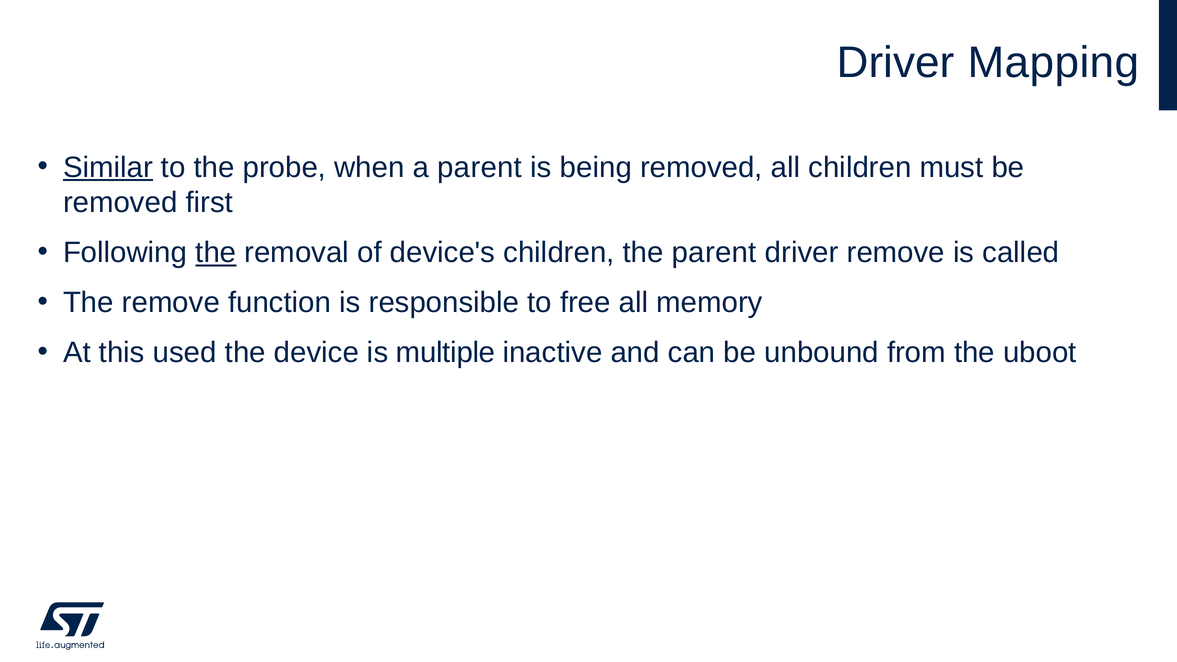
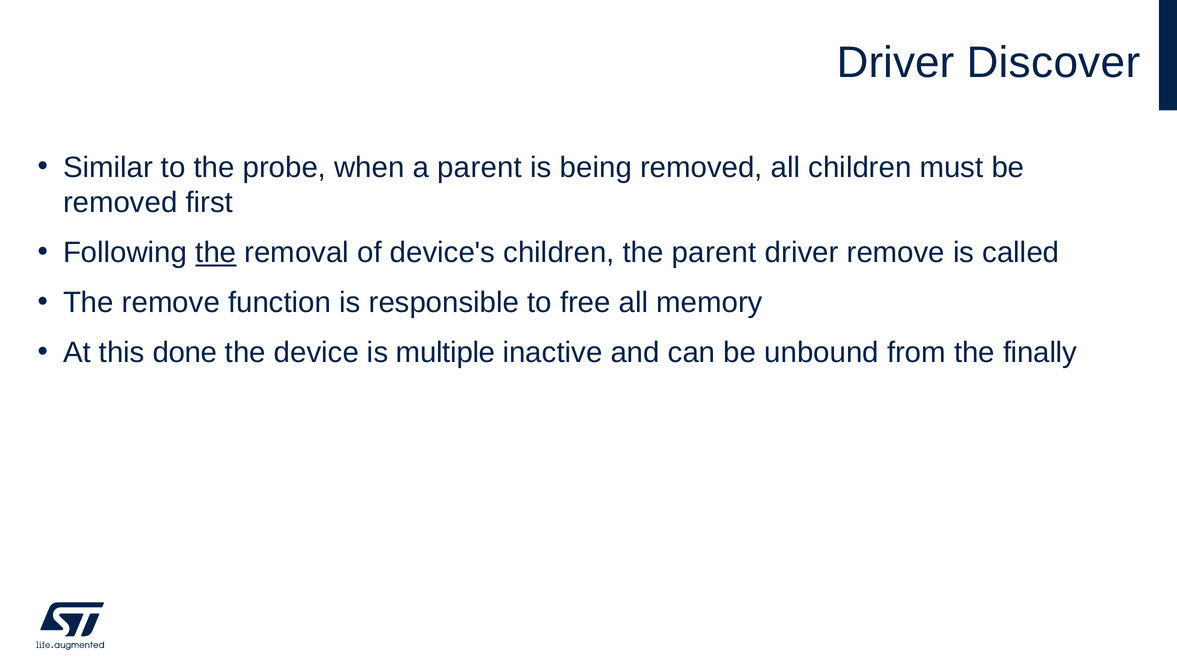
Mapping: Mapping -> Discover
Similar underline: present -> none
used: used -> done
uboot: uboot -> finally
